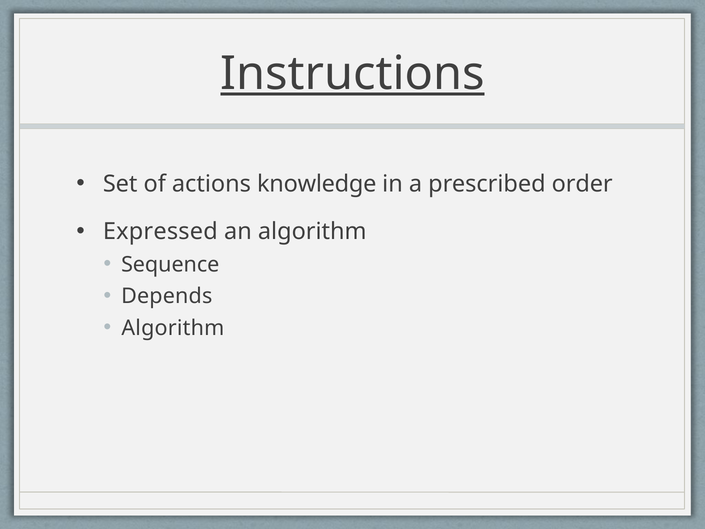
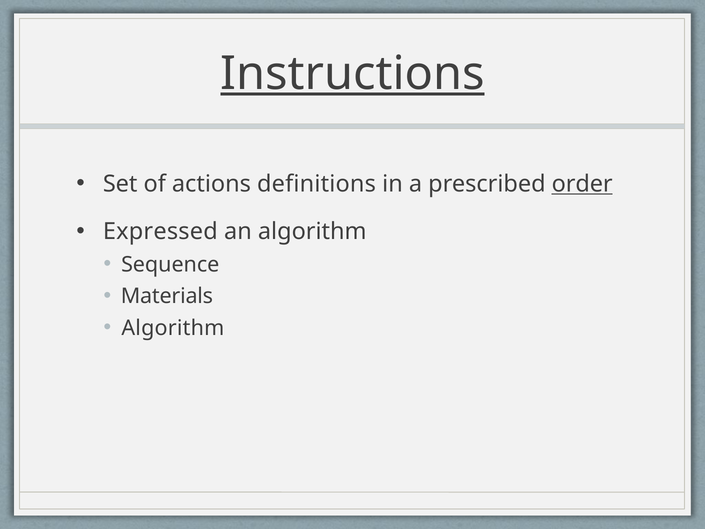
knowledge: knowledge -> definitions
order underline: none -> present
Depends: Depends -> Materials
